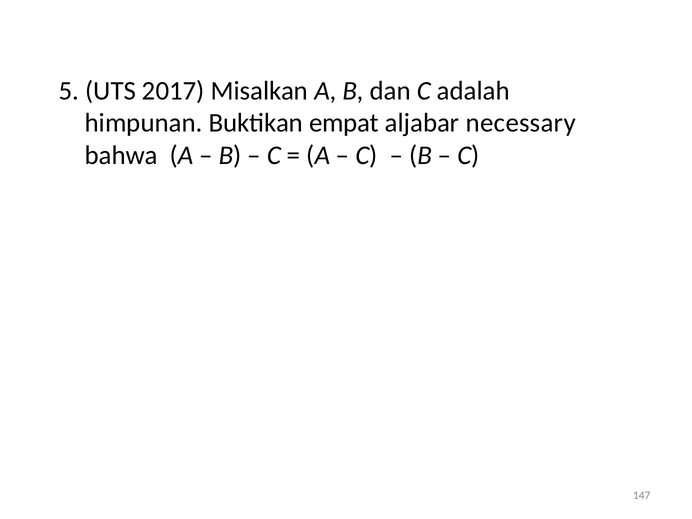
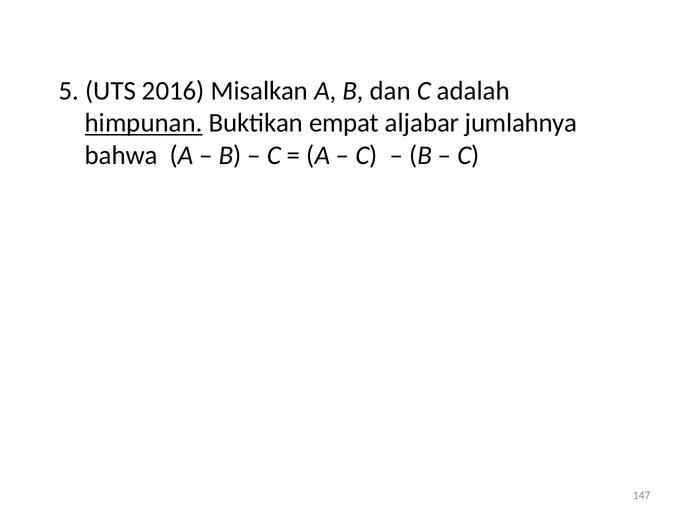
2017: 2017 -> 2016
himpunan underline: none -> present
necessary: necessary -> jumlahnya
